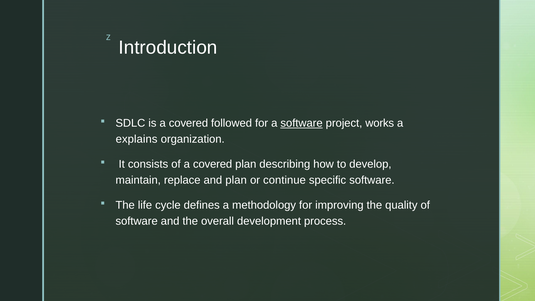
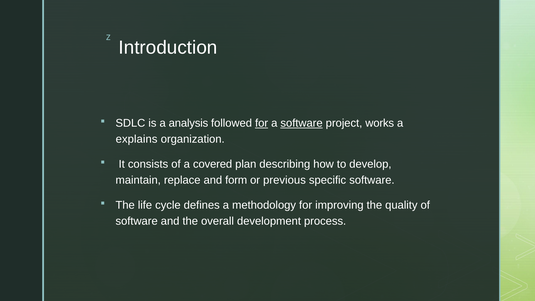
is a covered: covered -> analysis
for at (262, 123) underline: none -> present
and plan: plan -> form
continue: continue -> previous
